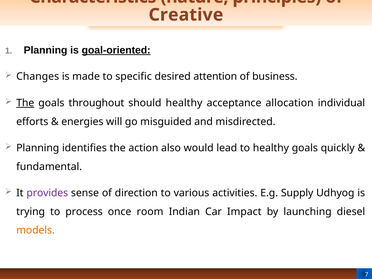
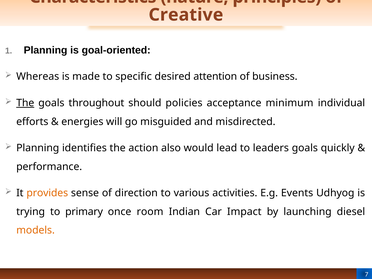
goal-oriented underline: present -> none
Changes: Changes -> Whereas
should healthy: healthy -> policies
allocation: allocation -> minimum
to healthy: healthy -> leaders
fundamental: fundamental -> performance
provides colour: purple -> orange
Supply: Supply -> Events
process: process -> primary
